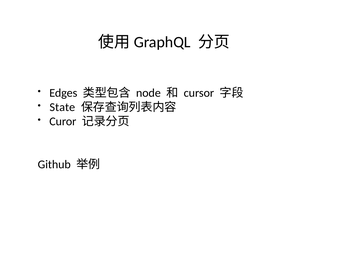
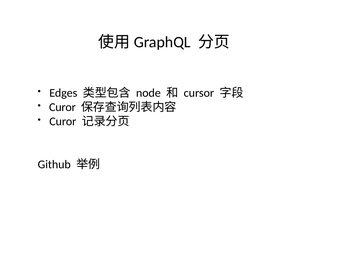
State at (62, 107): State -> Curor
